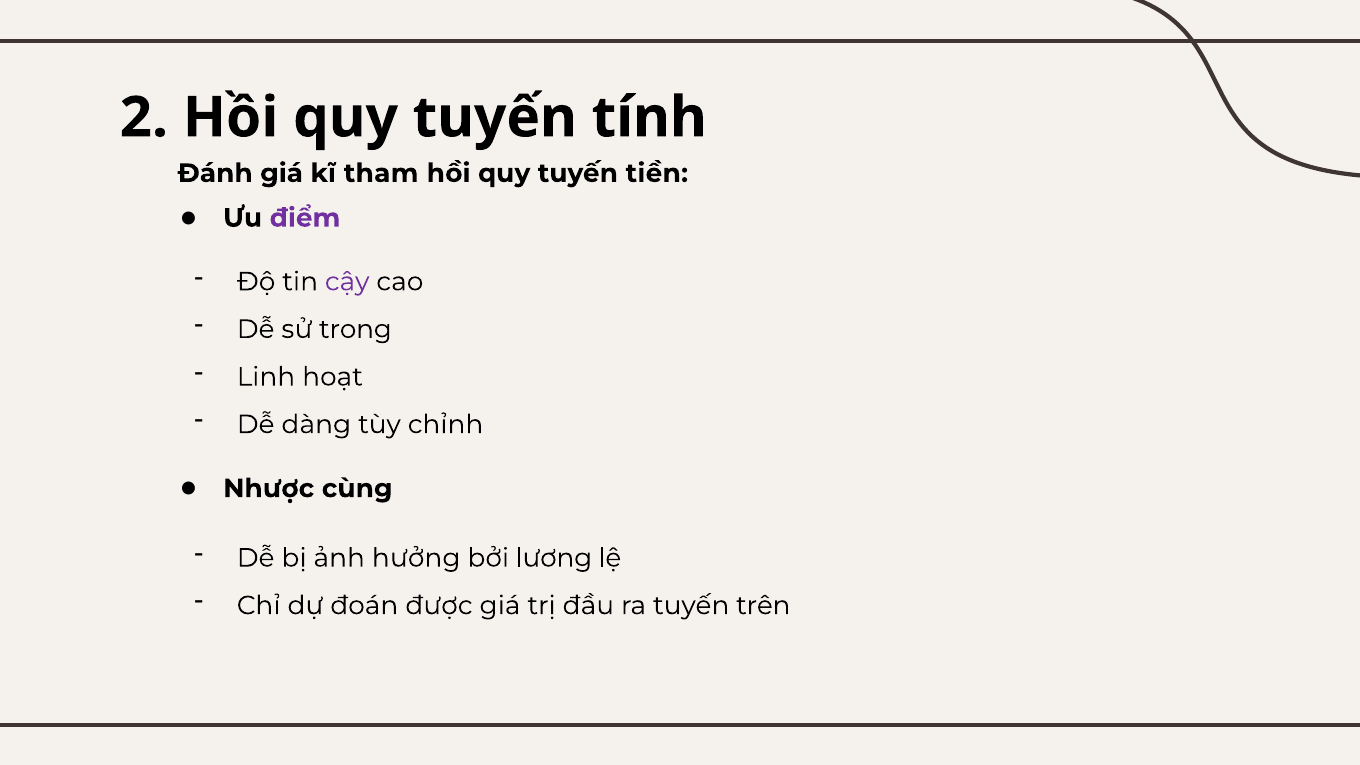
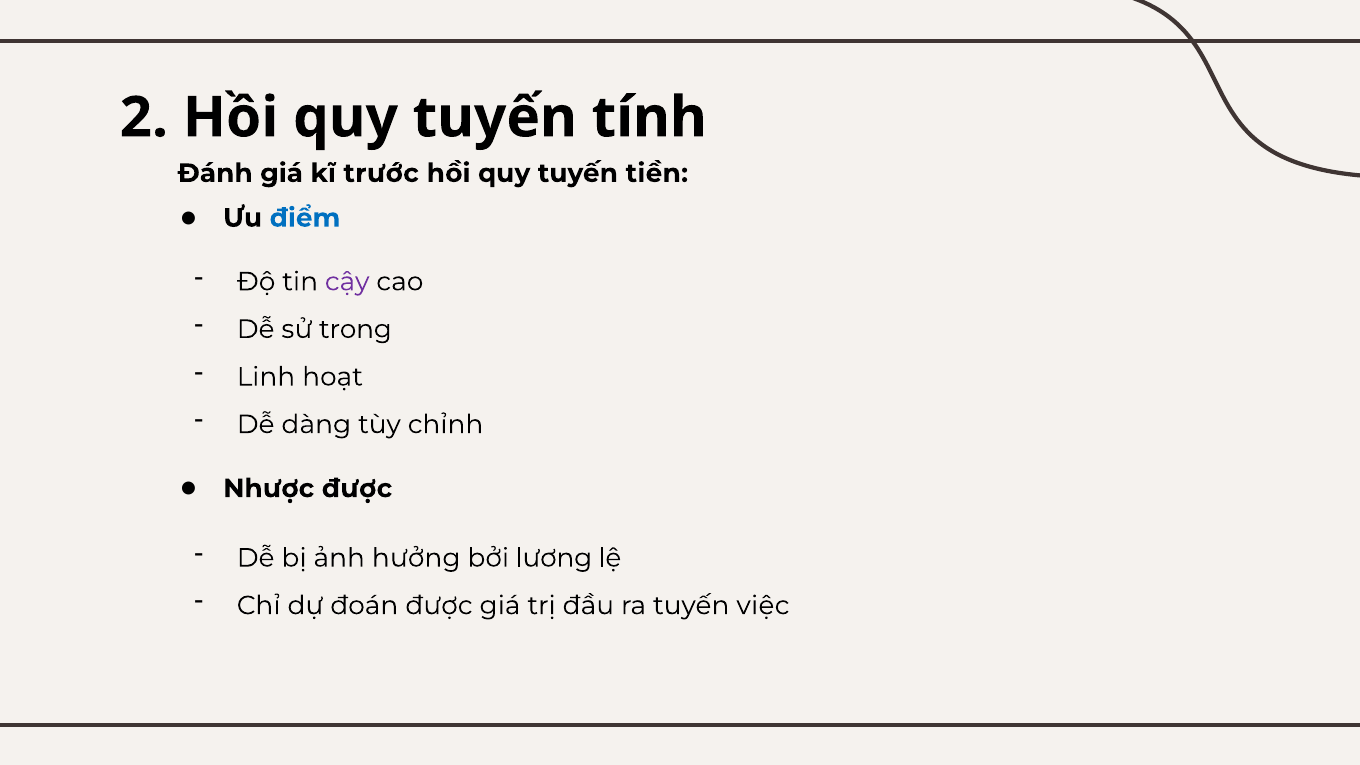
tham: tham -> trước
điểm colour: purple -> blue
Nhược cùng: cùng -> được
trên: trên -> việc
